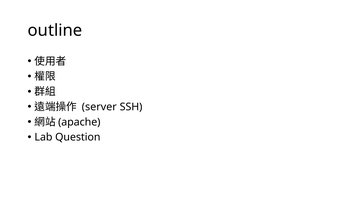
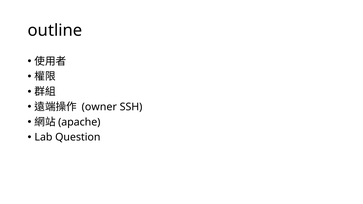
server: server -> owner
